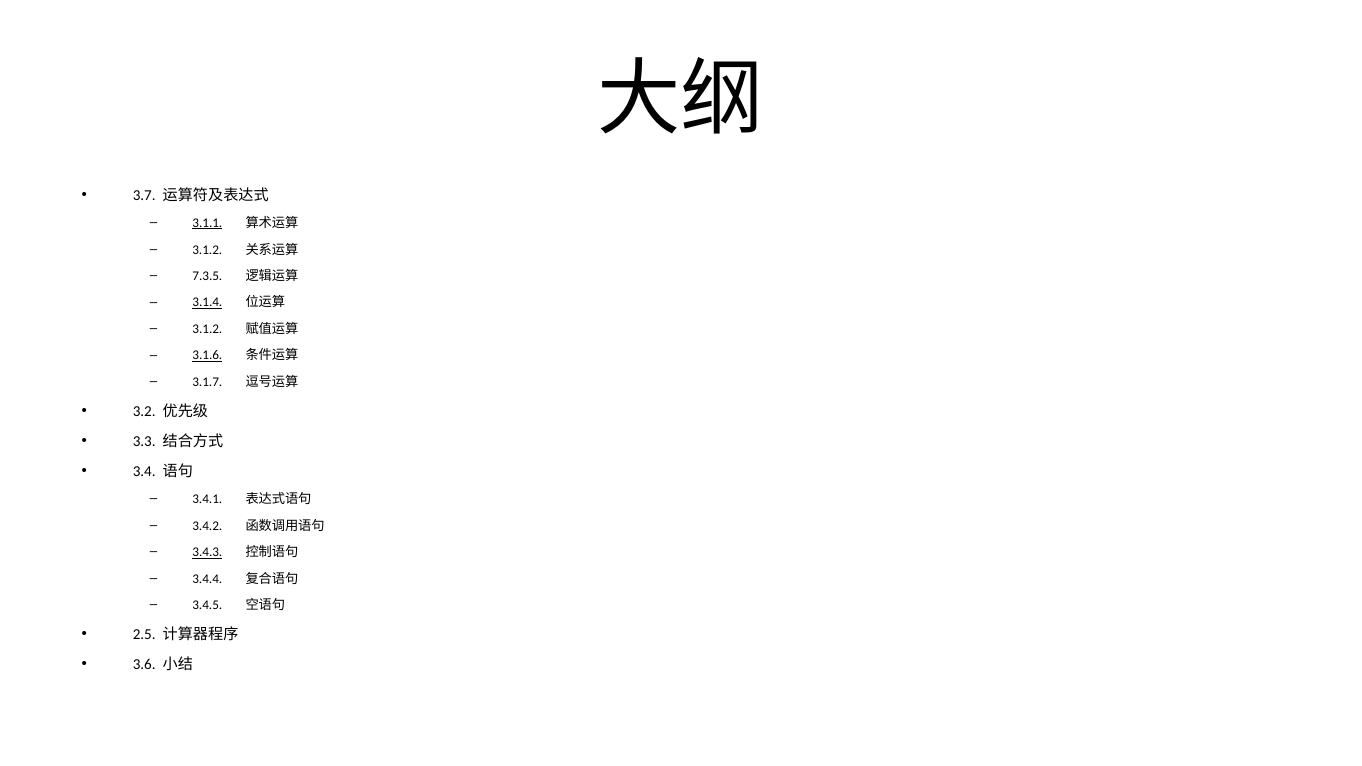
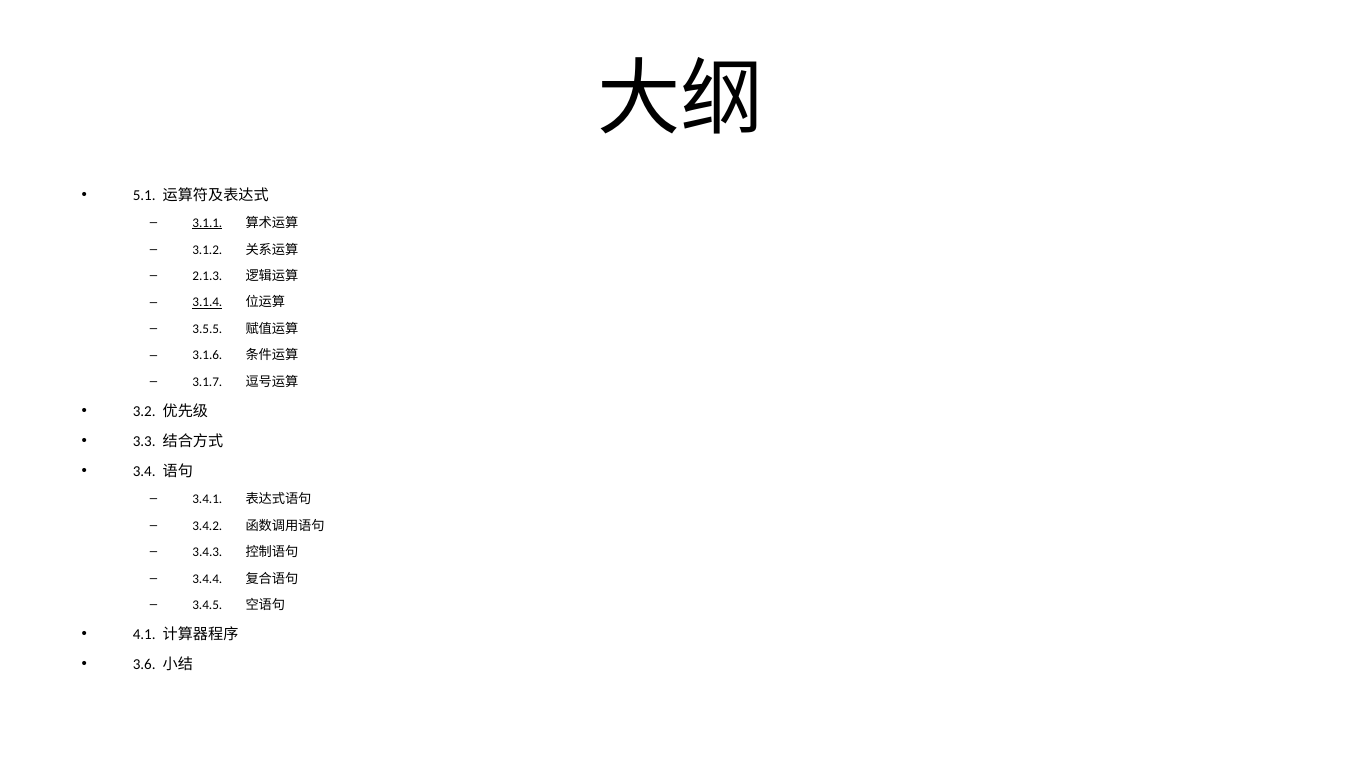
3.7: 3.7 -> 5.1
7.3.5: 7.3.5 -> 2.1.3
3.1.2 at (207, 329): 3.1.2 -> 3.5.5
3.1.6 underline: present -> none
3.4.3 underline: present -> none
2.5: 2.5 -> 4.1
